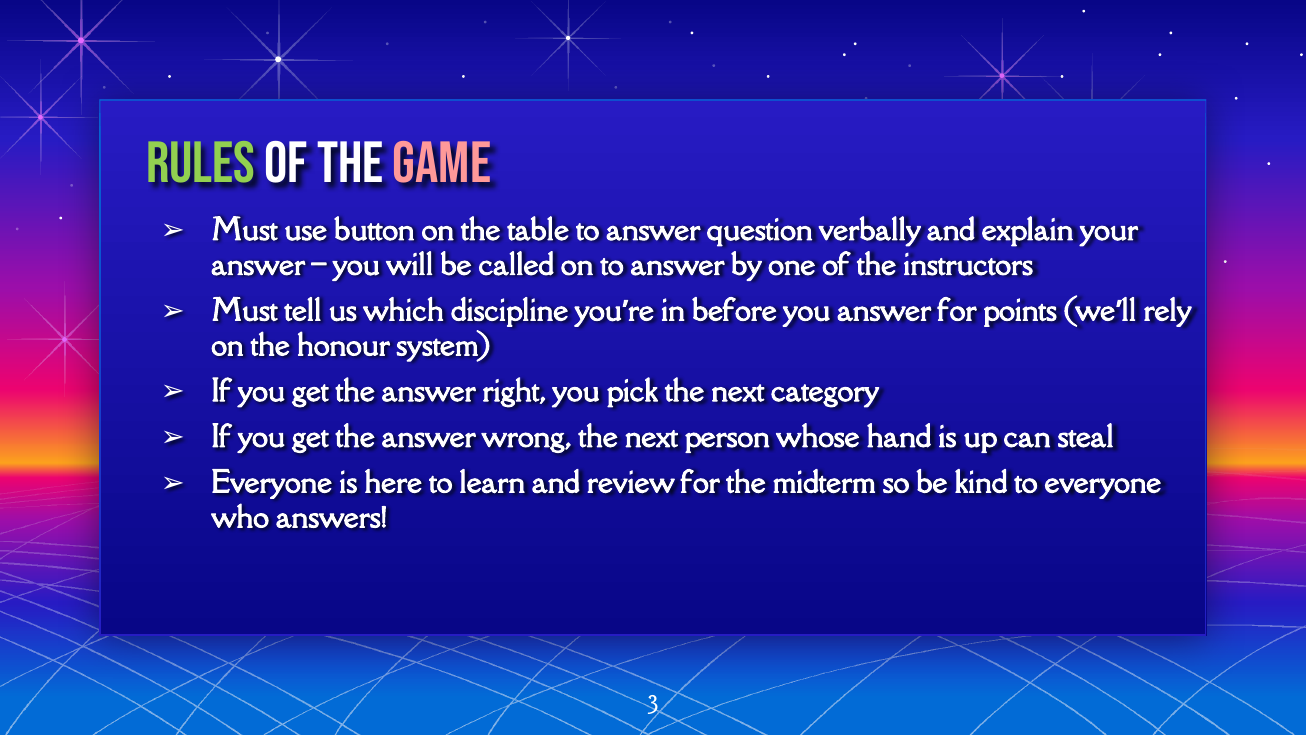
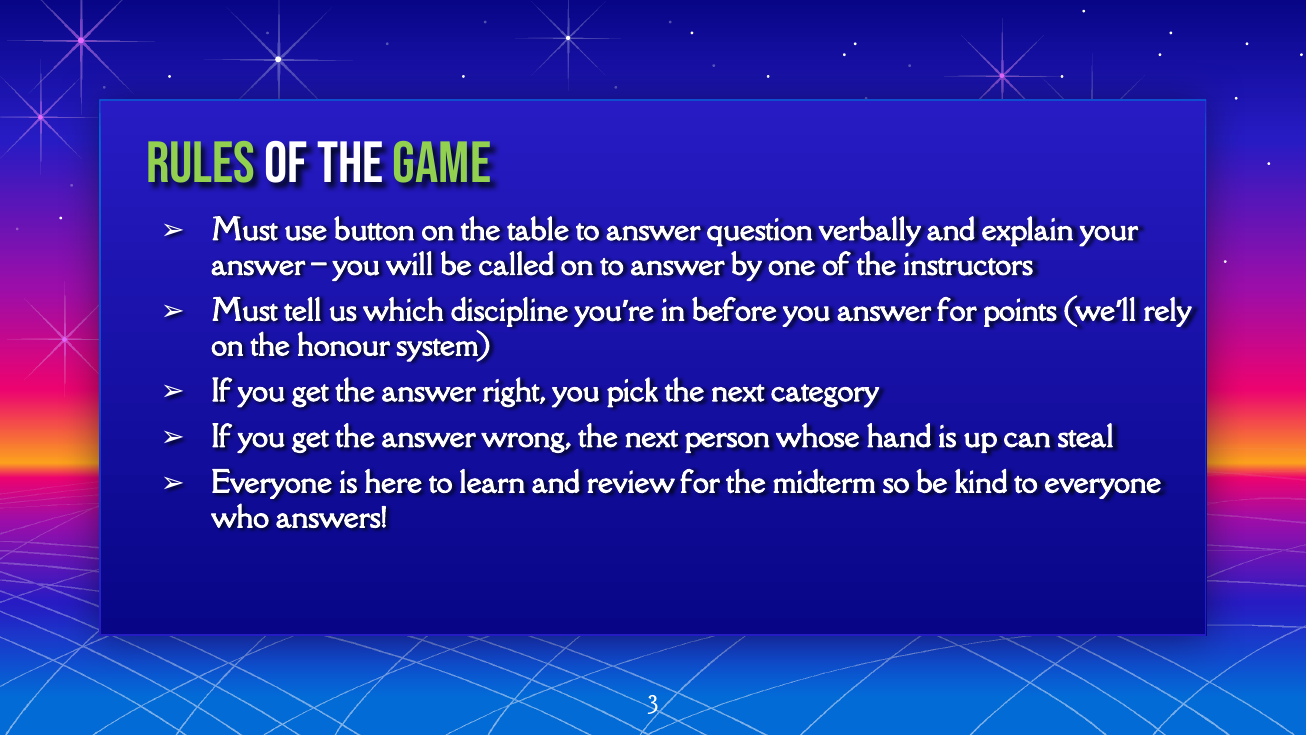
GAME colour: pink -> light green
